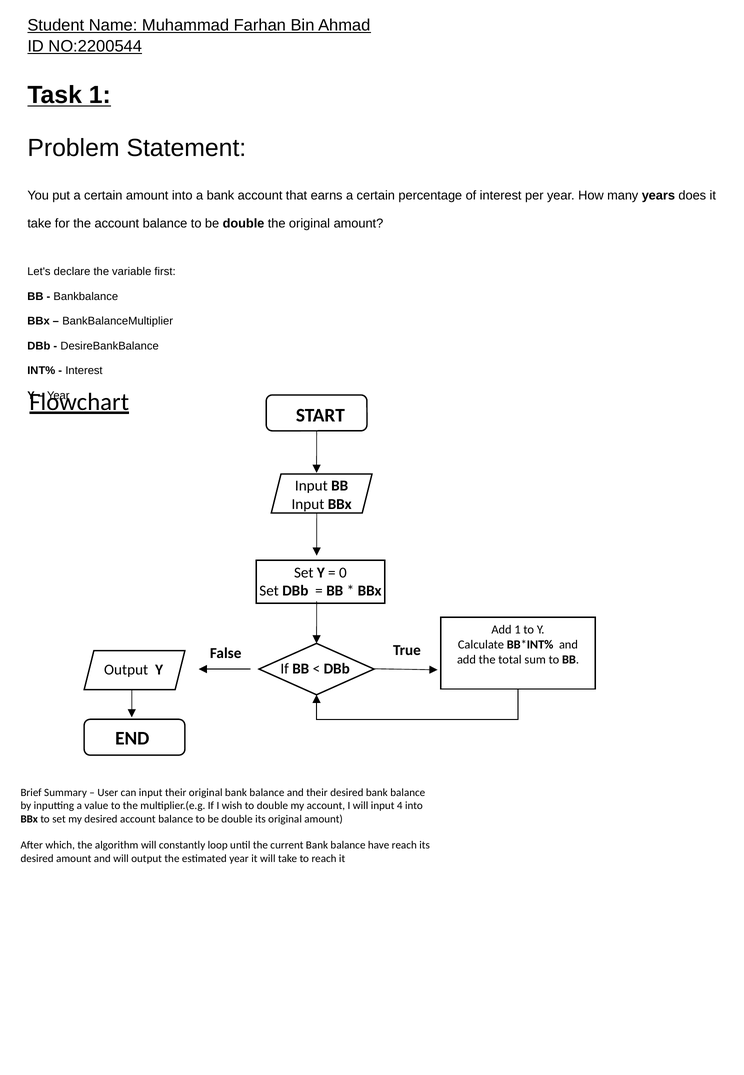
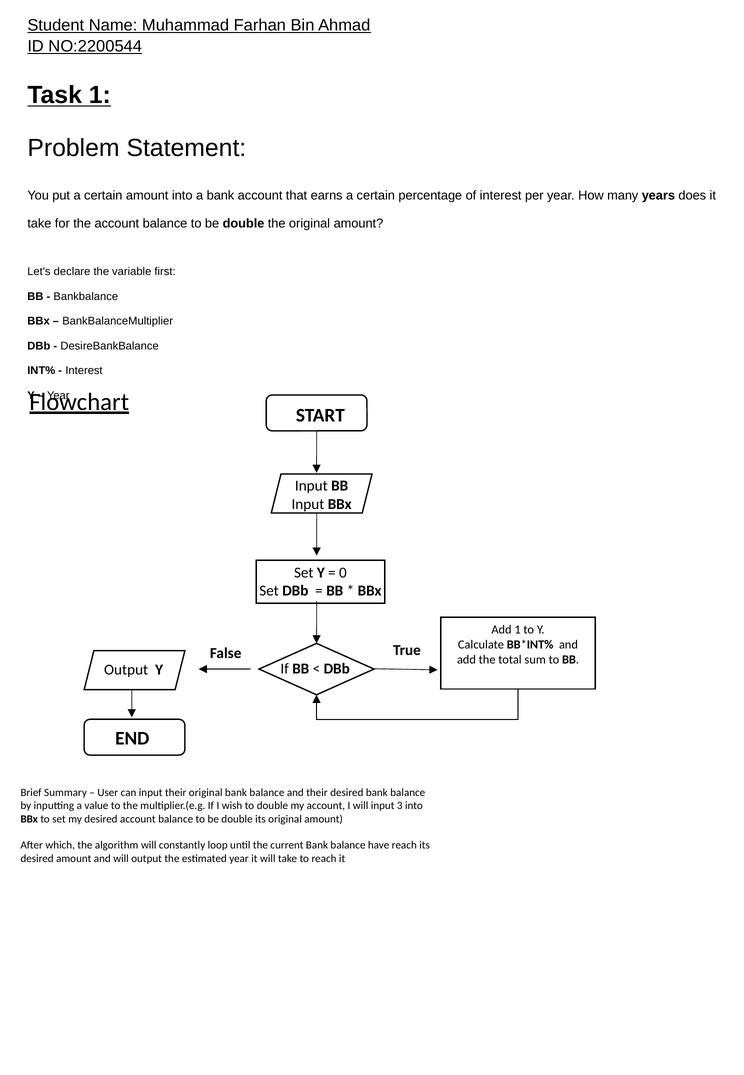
4: 4 -> 3
